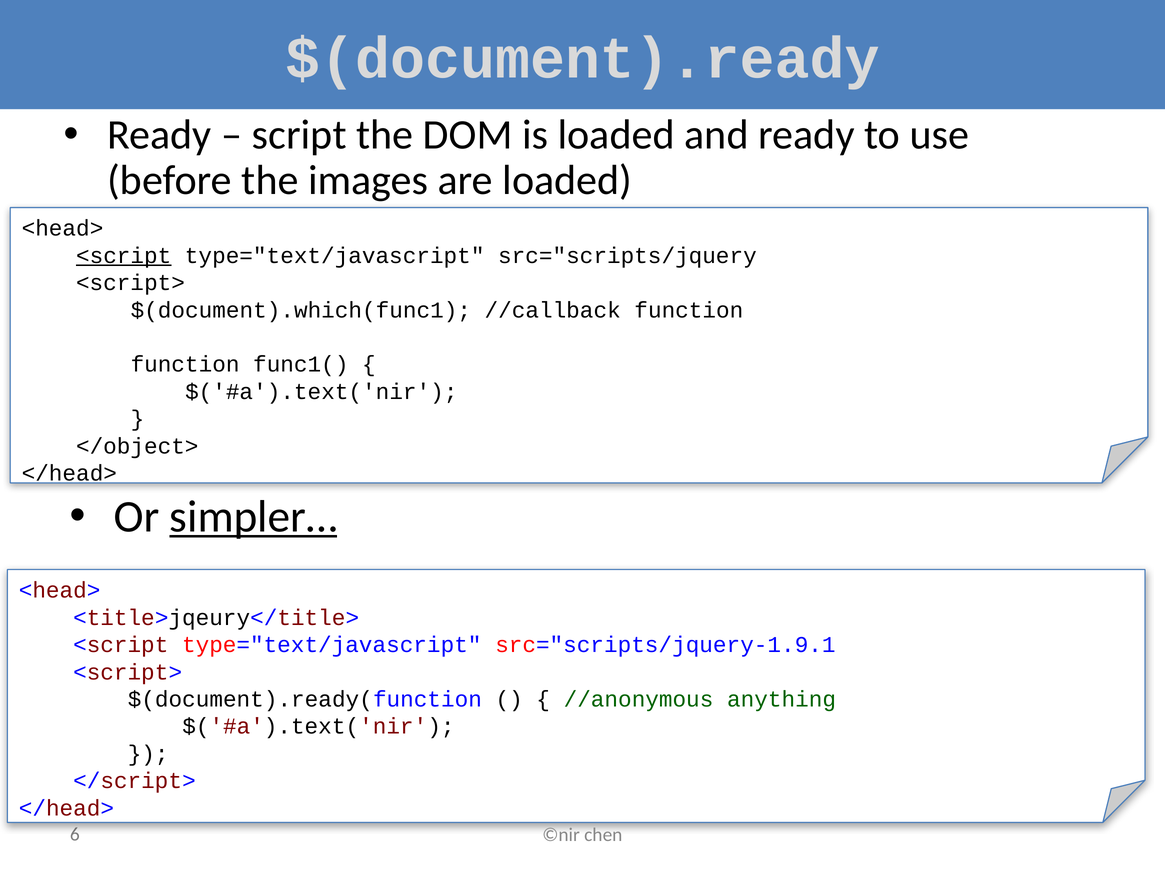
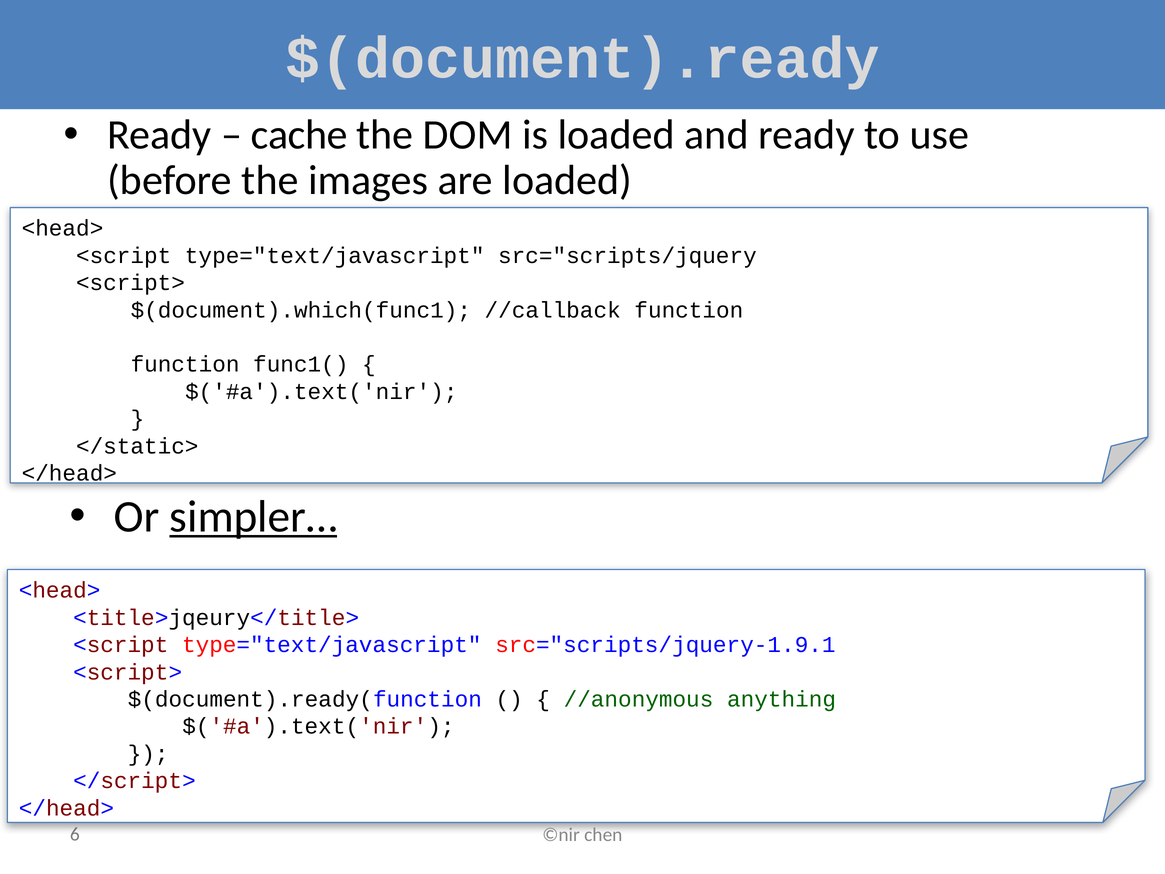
script: script -> cache
<script at (124, 256) underline: present -> none
</object>: </object> -> </static>
